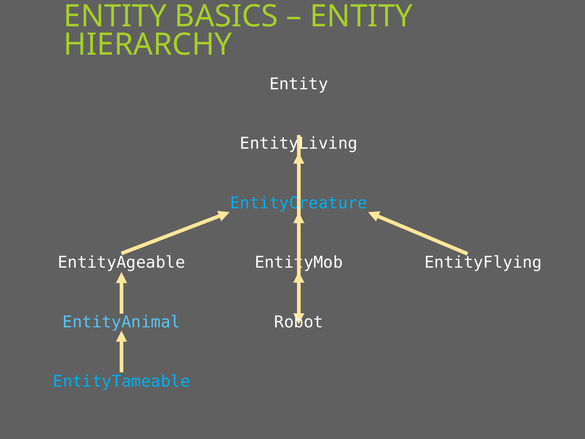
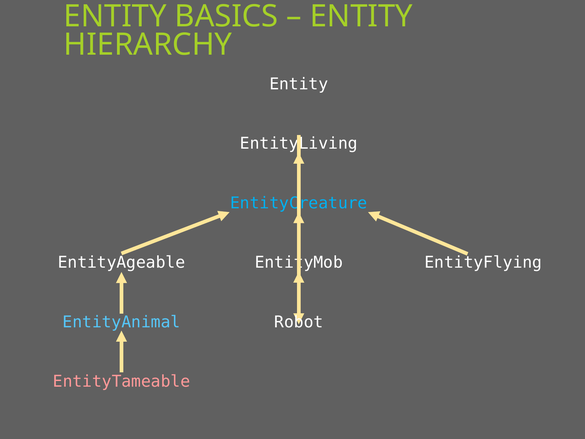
EntityTameable colour: light blue -> pink
